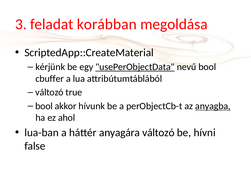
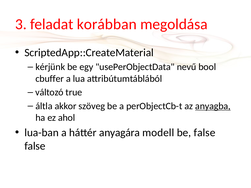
usePerObjectData underline: present -> none
bool at (44, 106): bool -> áltla
hívunk: hívunk -> szöveg
anyagára változó: változó -> modell
be hívni: hívni -> false
